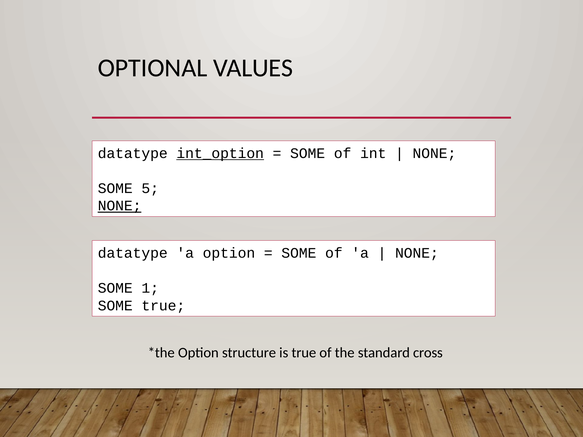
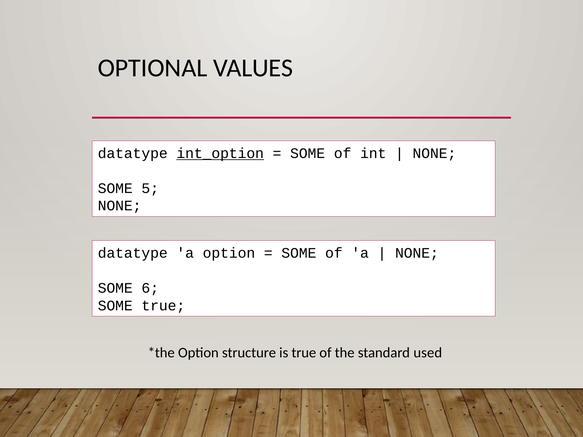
NONE at (120, 206) underline: present -> none
1: 1 -> 6
cross: cross -> used
